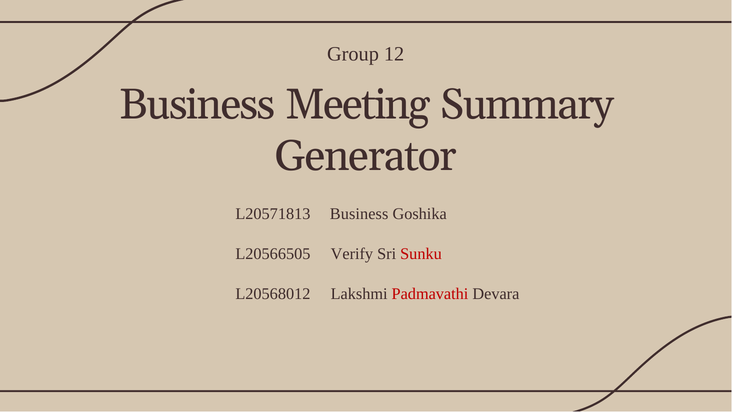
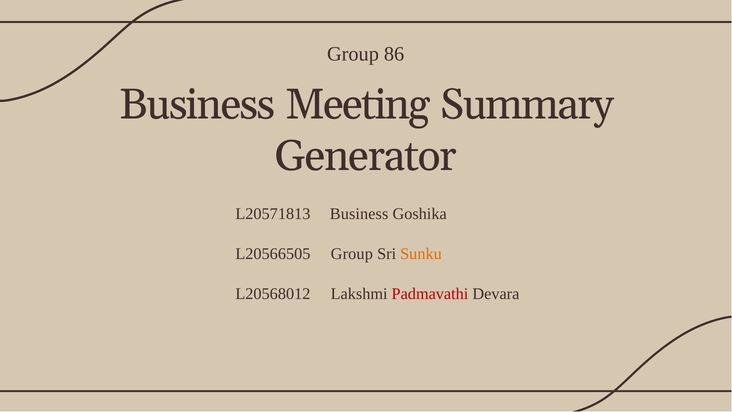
12: 12 -> 86
L20566505 Verify: Verify -> Group
Sunku colour: red -> orange
